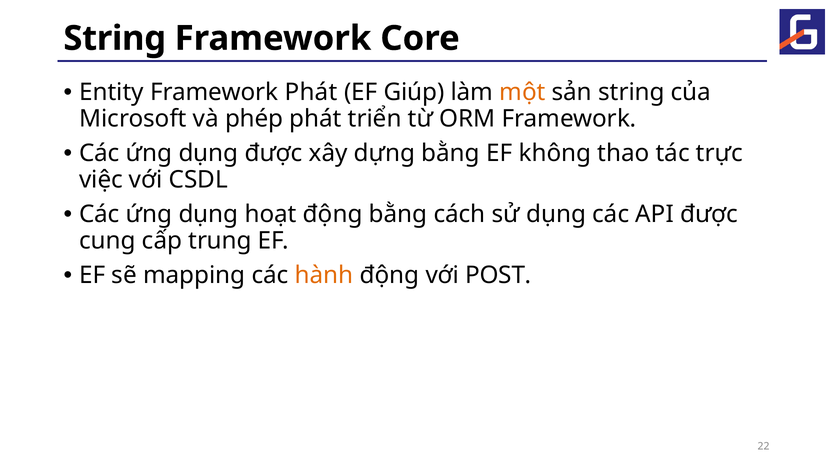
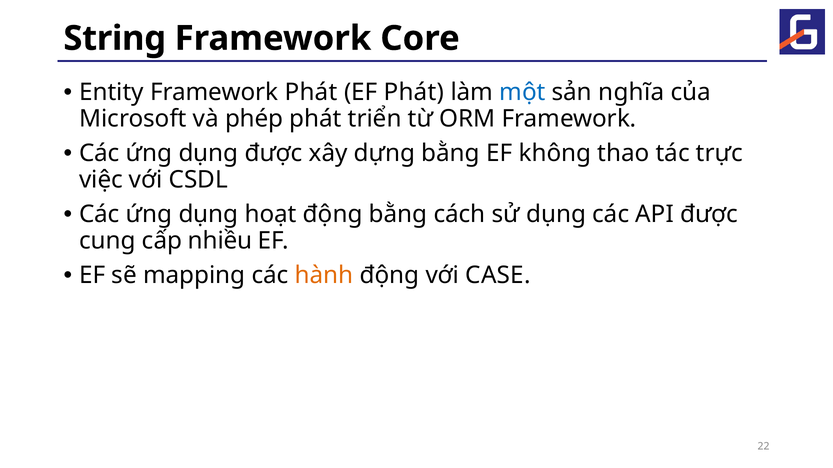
EF Giúp: Giúp -> Phát
một colour: orange -> blue
sản string: string -> nghĩa
trung: trung -> nhiều
POST: POST -> CASE
